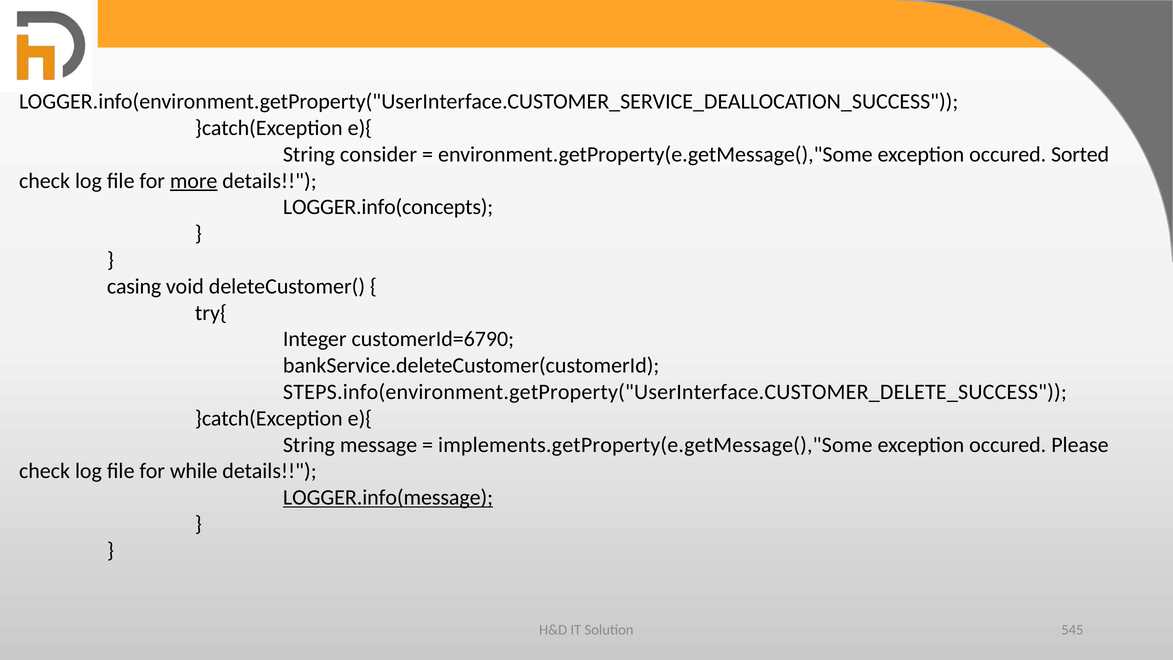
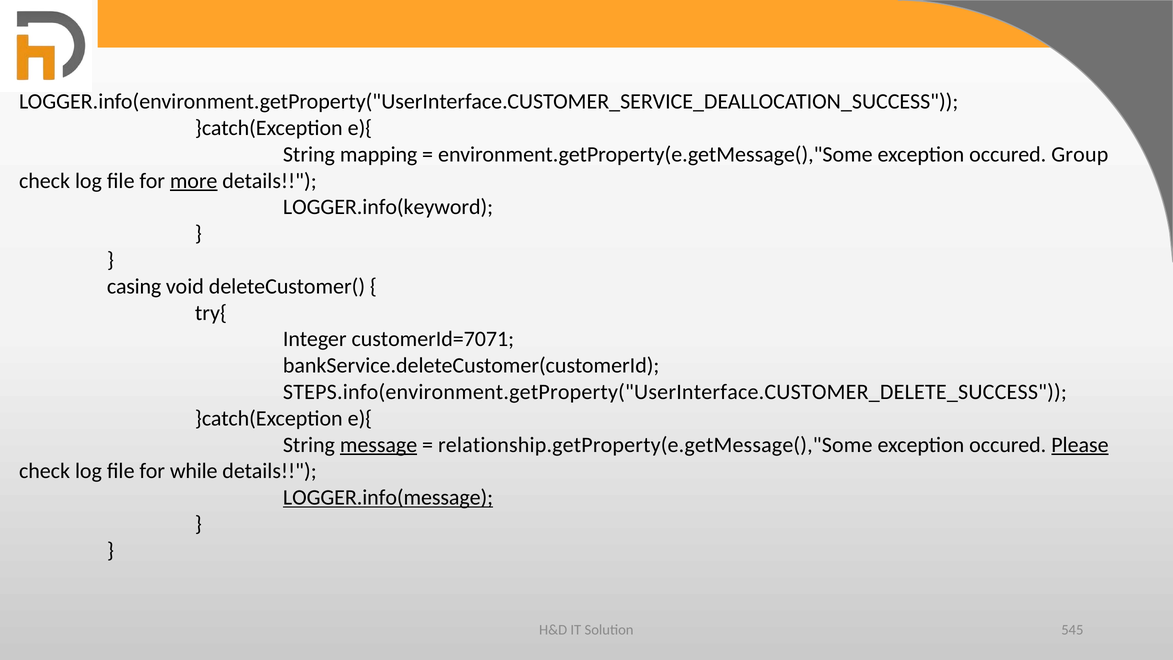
consider: consider -> mapping
Sorted: Sorted -> Group
LOGGER.info(concepts: LOGGER.info(concepts -> LOGGER.info(keyword
customerId=6790: customerId=6790 -> customerId=7071
message underline: none -> present
implements.getProperty(e.getMessage(),"Some: implements.getProperty(e.getMessage(),"Some -> relationship.getProperty(e.getMessage(),"Some
Please underline: none -> present
